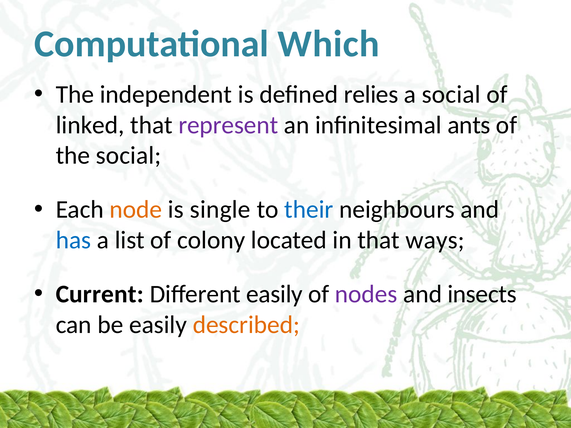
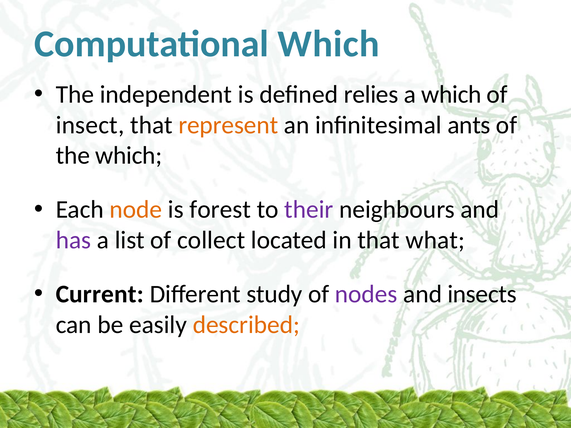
a social: social -> which
linked: linked -> insect
represent colour: purple -> orange
the social: social -> which
single: single -> forest
their colour: blue -> purple
has colour: blue -> purple
colony: colony -> collect
ways: ways -> what
Different easily: easily -> study
